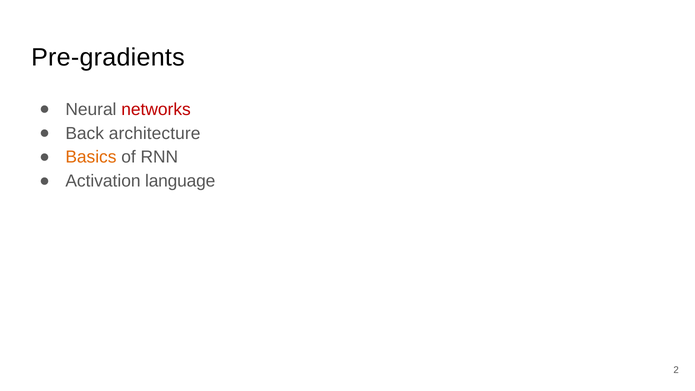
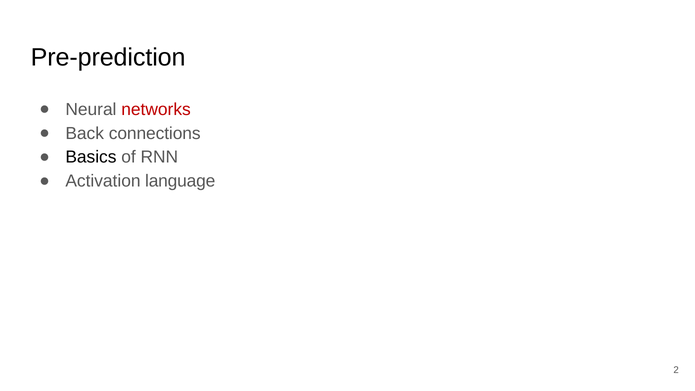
Pre-gradients: Pre-gradients -> Pre-prediction
architecture: architecture -> connections
Basics colour: orange -> black
